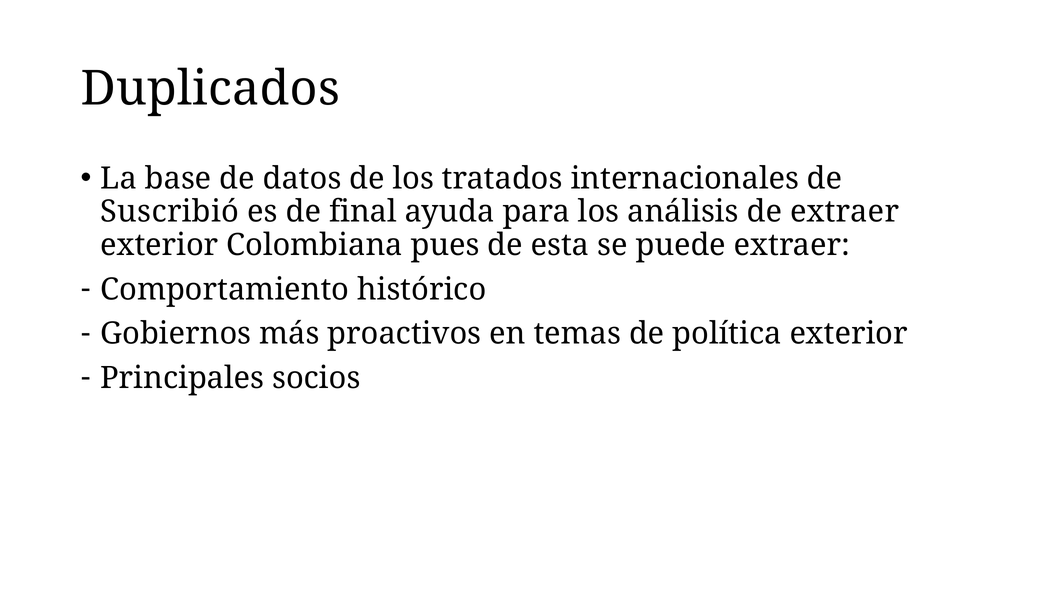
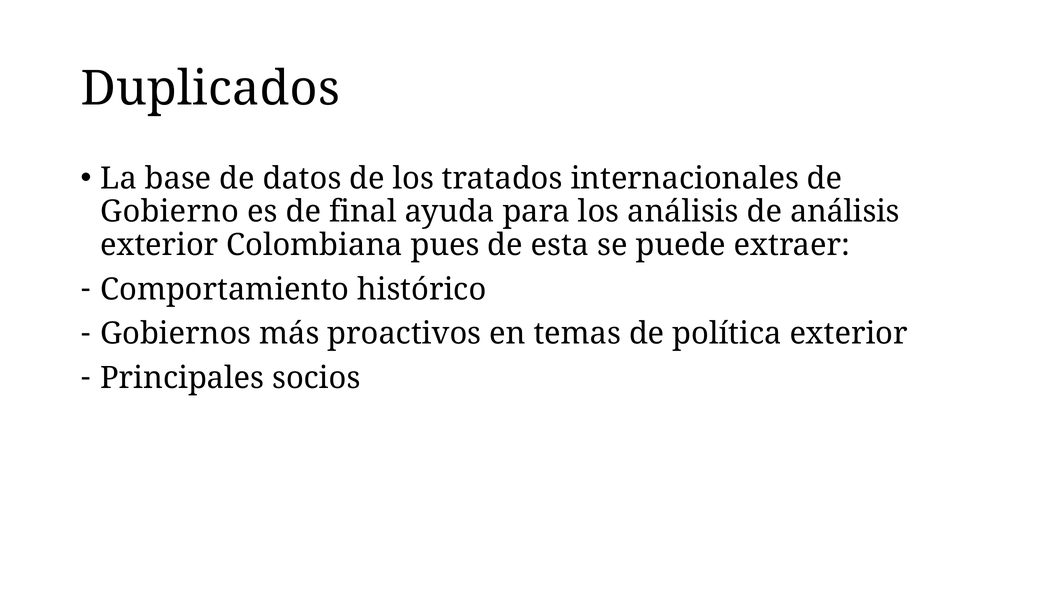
Suscribió: Suscribió -> Gobierno
de extraer: extraer -> análisis
